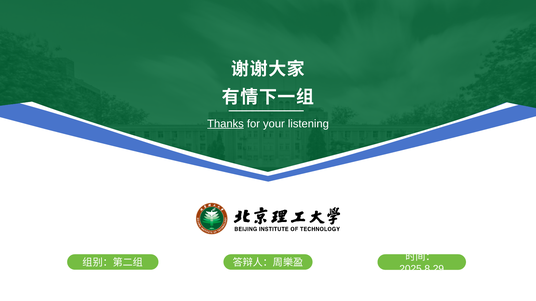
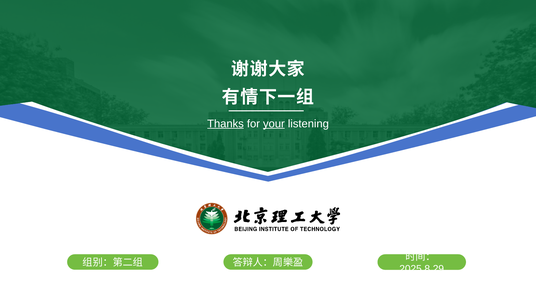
your underline: none -> present
